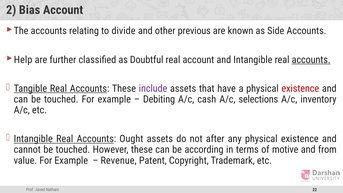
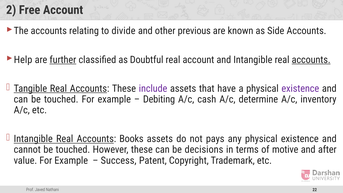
Bias: Bias -> Free
further underline: none -> present
existence at (300, 88) colour: red -> purple
selections: selections -> determine
Ought: Ought -> Books
after: after -> pays
according: according -> decisions
from: from -> after
Revenue: Revenue -> Success
